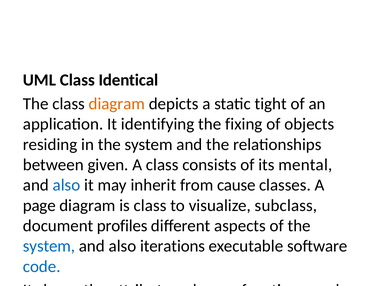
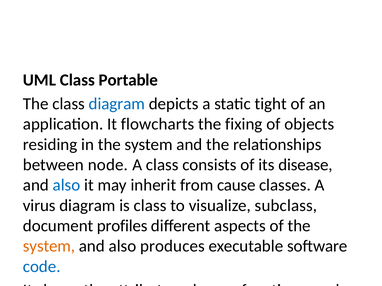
Identical: Identical -> Portable
diagram at (117, 104) colour: orange -> blue
identifying: identifying -> flowcharts
given: given -> node
mental: mental -> disease
page: page -> virus
system at (49, 247) colour: blue -> orange
iterations: iterations -> produces
